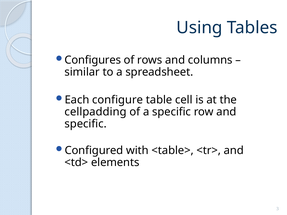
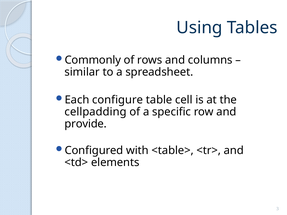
Configures: Configures -> Commonly
specific at (86, 124): specific -> provide
